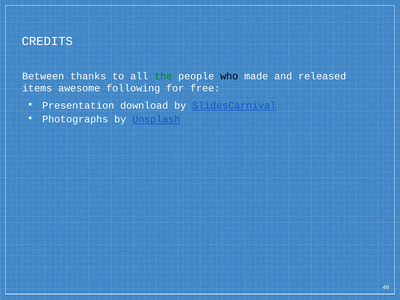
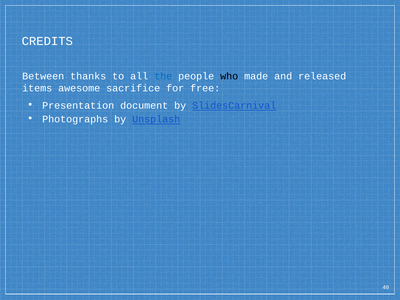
the colour: green -> blue
following: following -> sacrifice
download: download -> document
